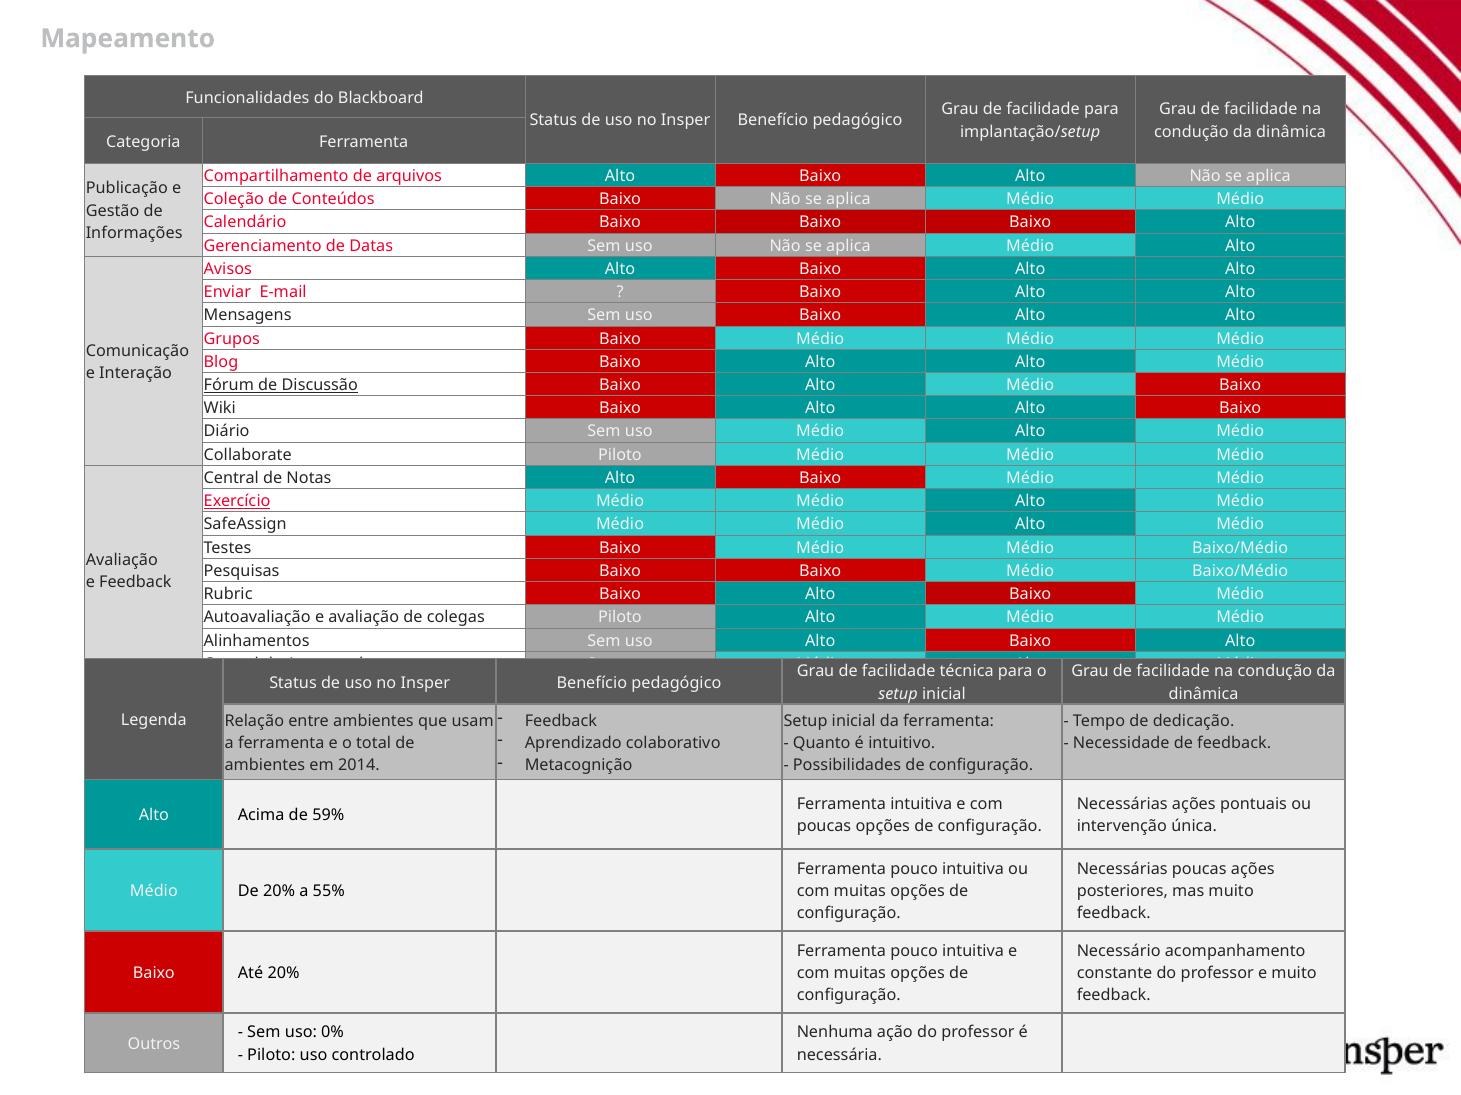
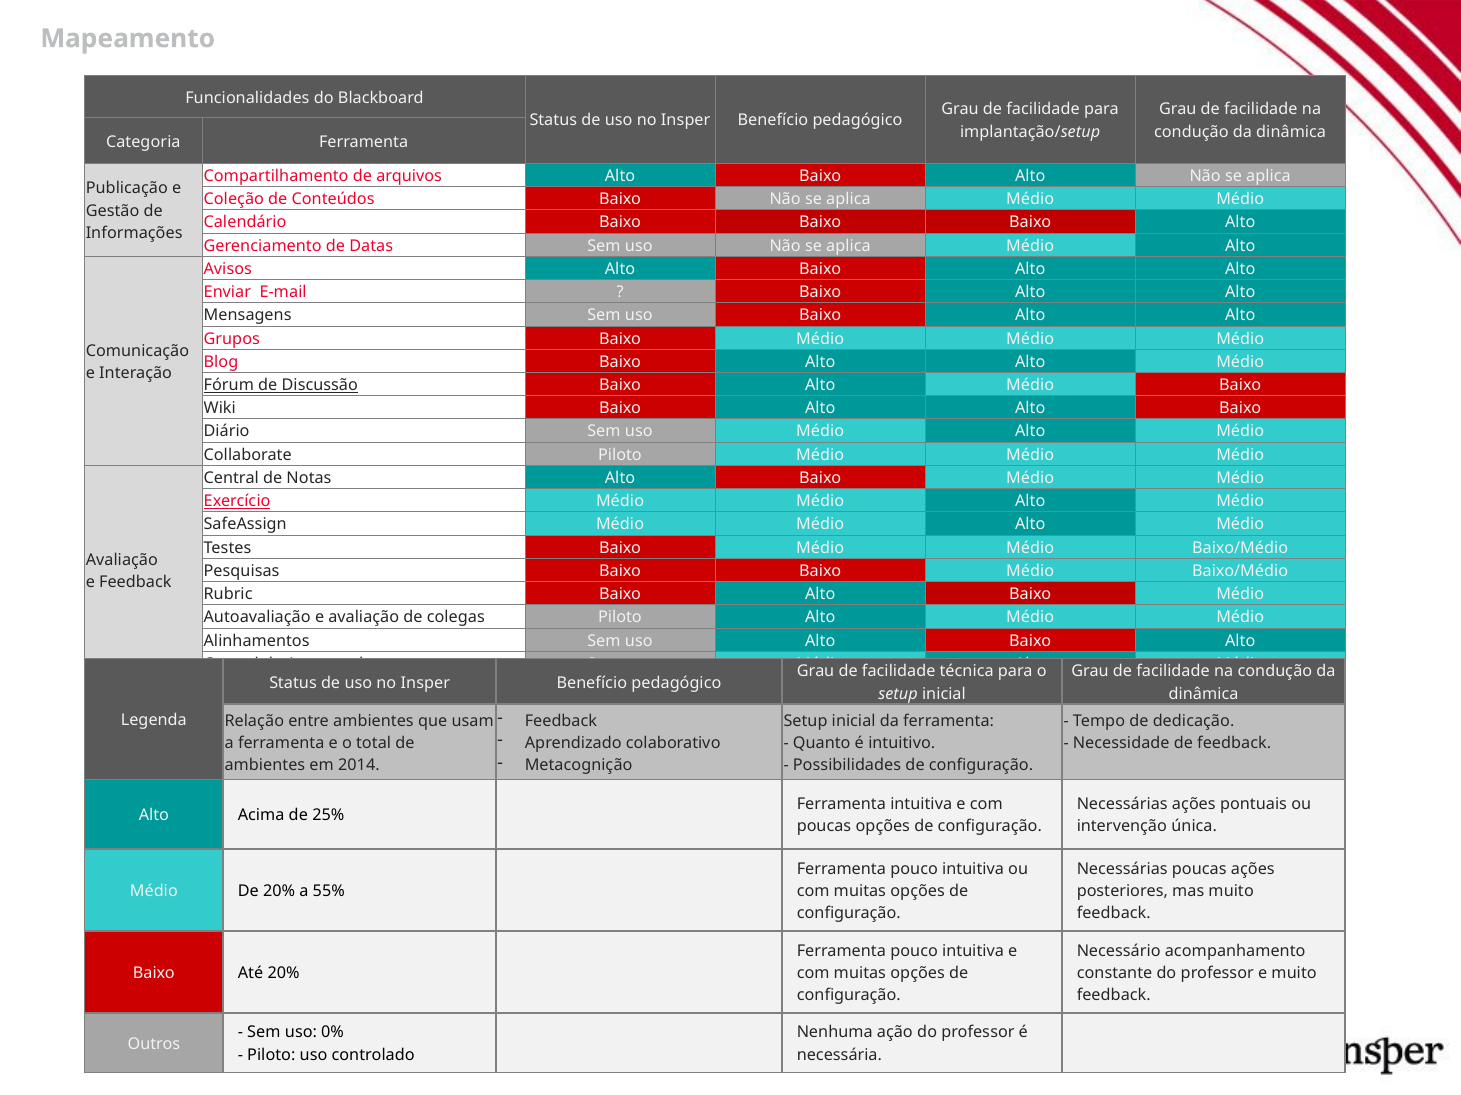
59%: 59% -> 25%
